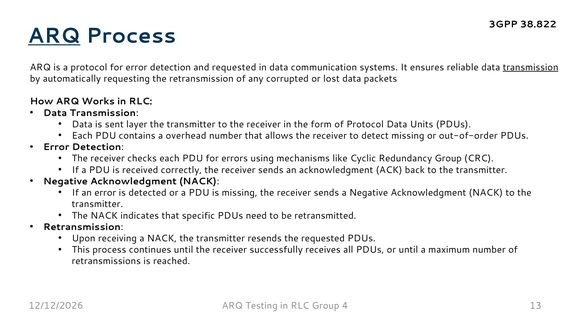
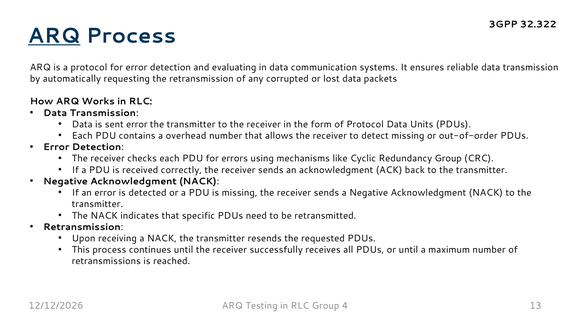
38.822: 38.822 -> 32.322
and requested: requested -> evaluating
transmission at (531, 67) underline: present -> none
sent layer: layer -> error
